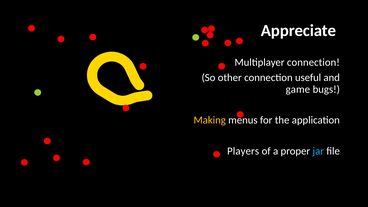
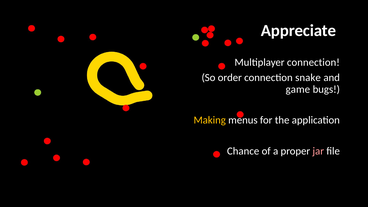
other: other -> order
useful: useful -> snake
Players: Players -> Chance
jar colour: light blue -> pink
